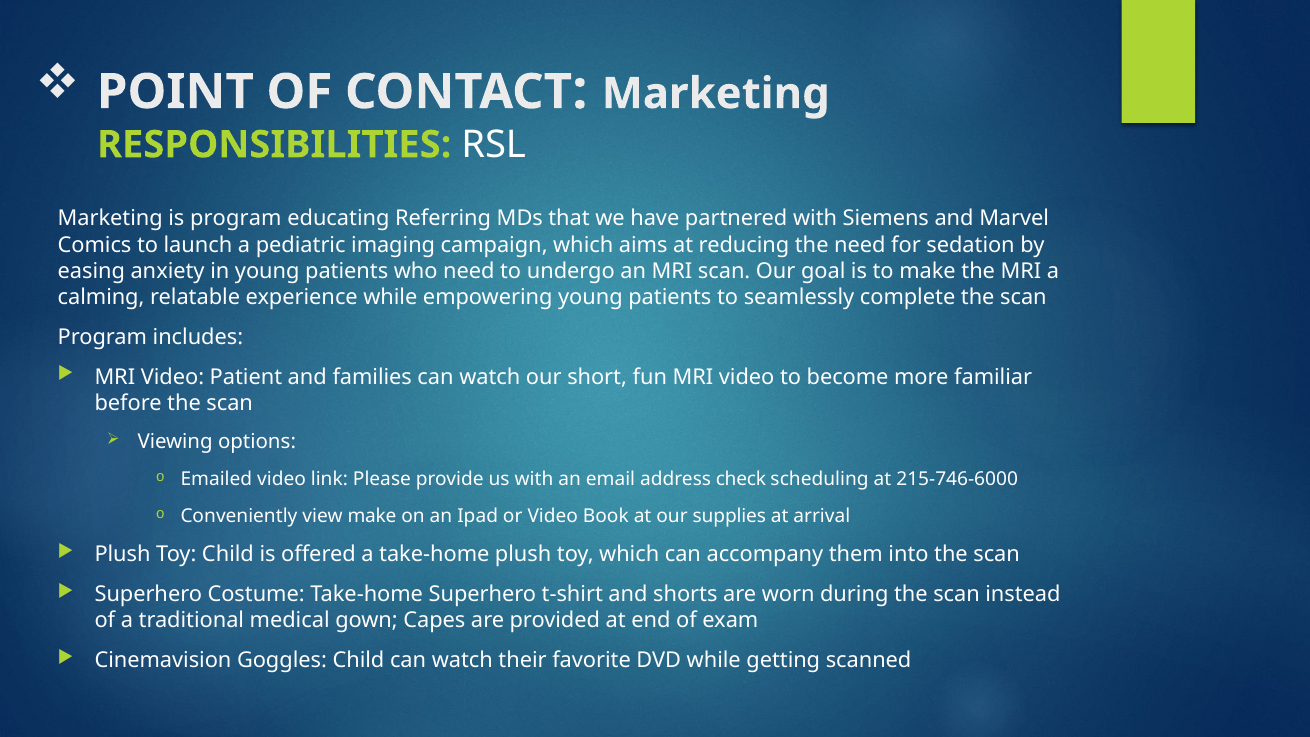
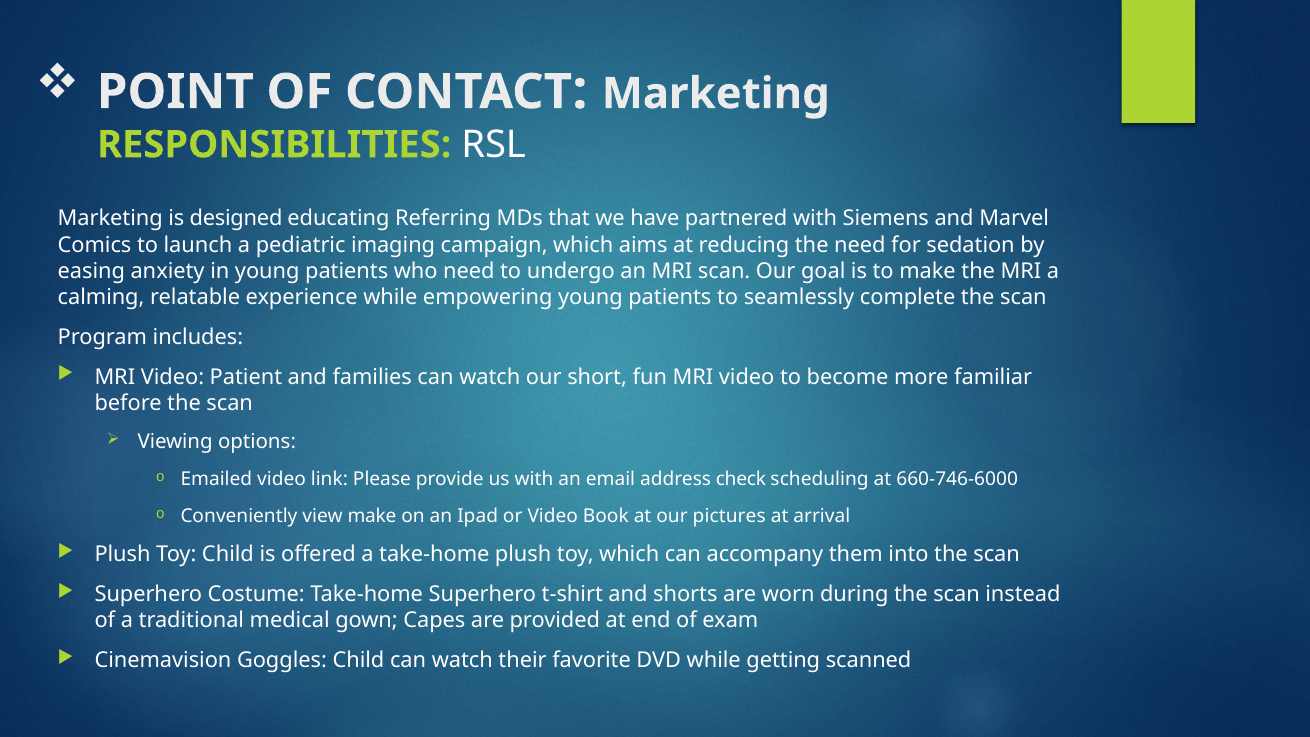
is program: program -> designed
215-746-6000: 215-746-6000 -> 660-746-6000
supplies: supplies -> pictures
